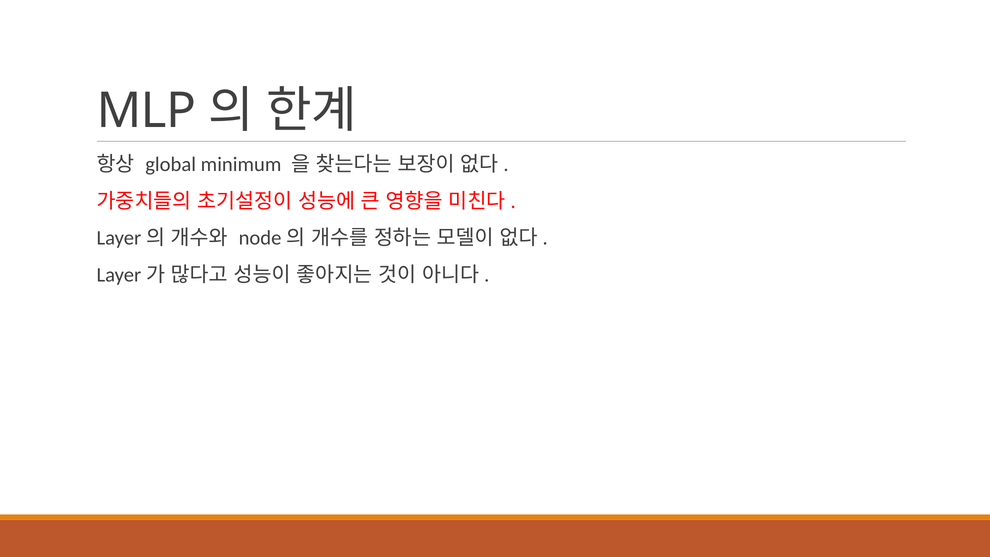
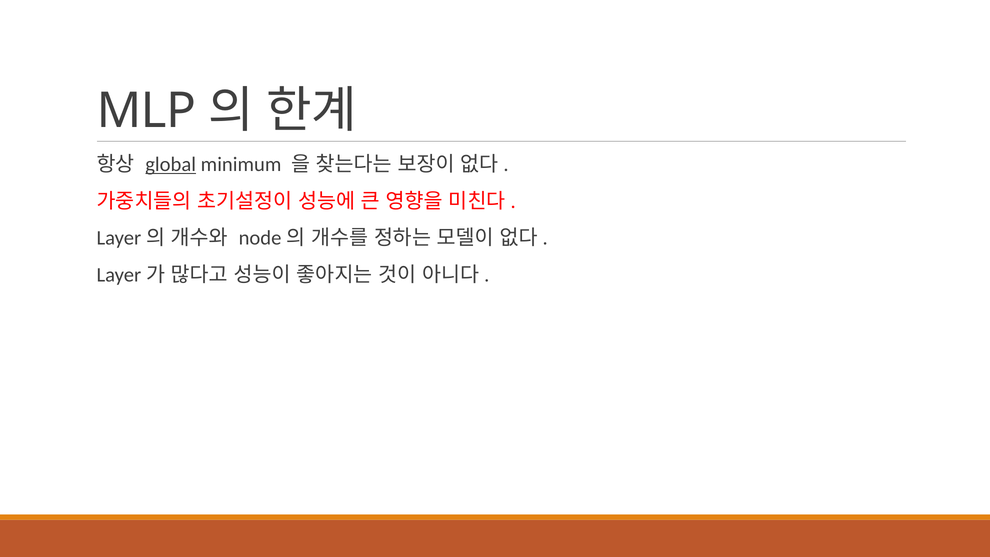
global underline: none -> present
